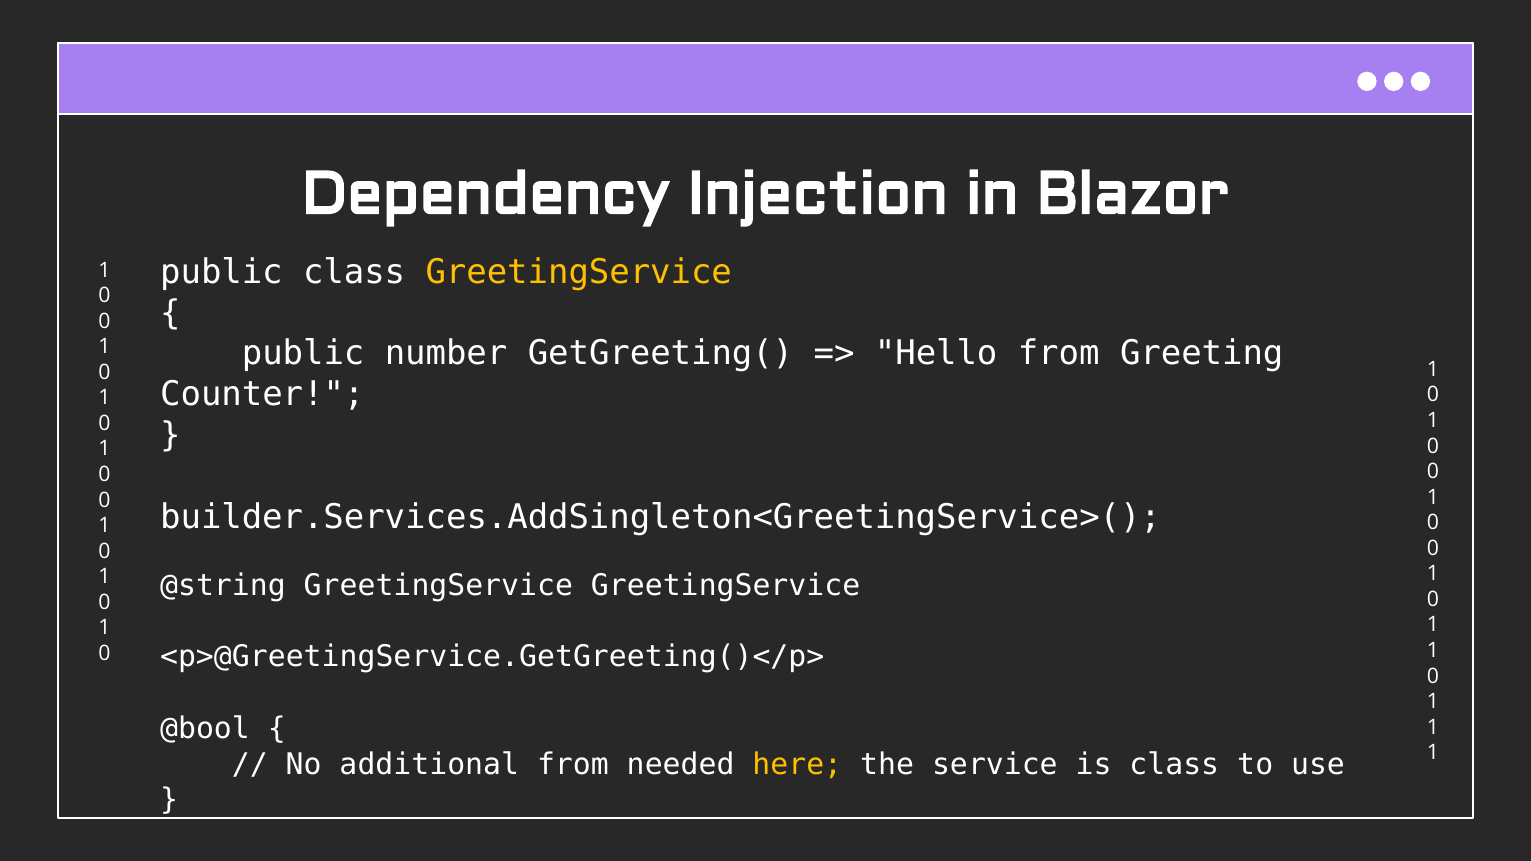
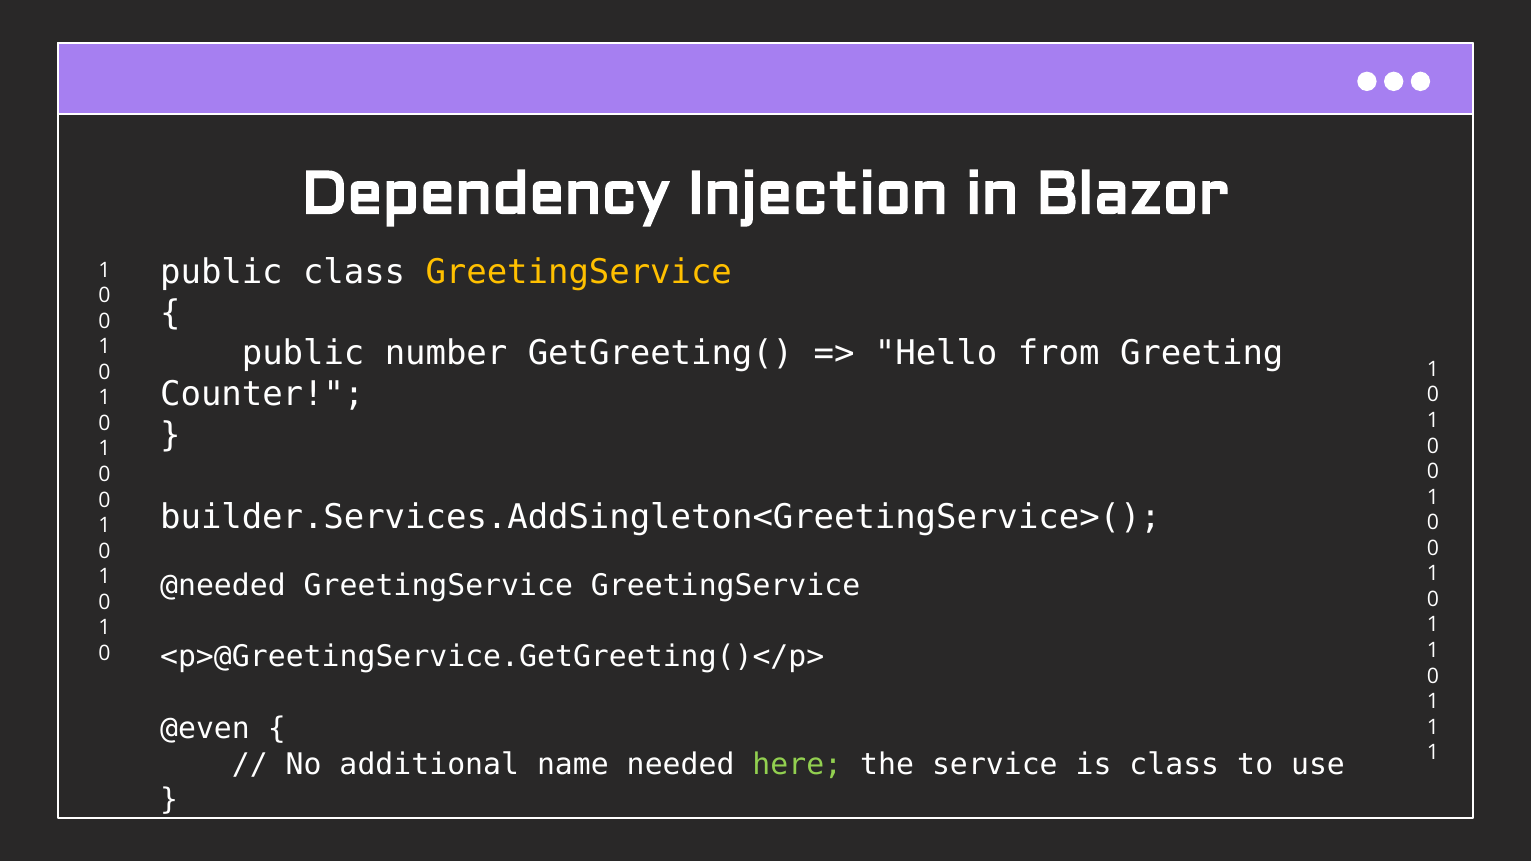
@string: @string -> @needed
@bool: @bool -> @even
additional from: from -> name
here colour: yellow -> light green
